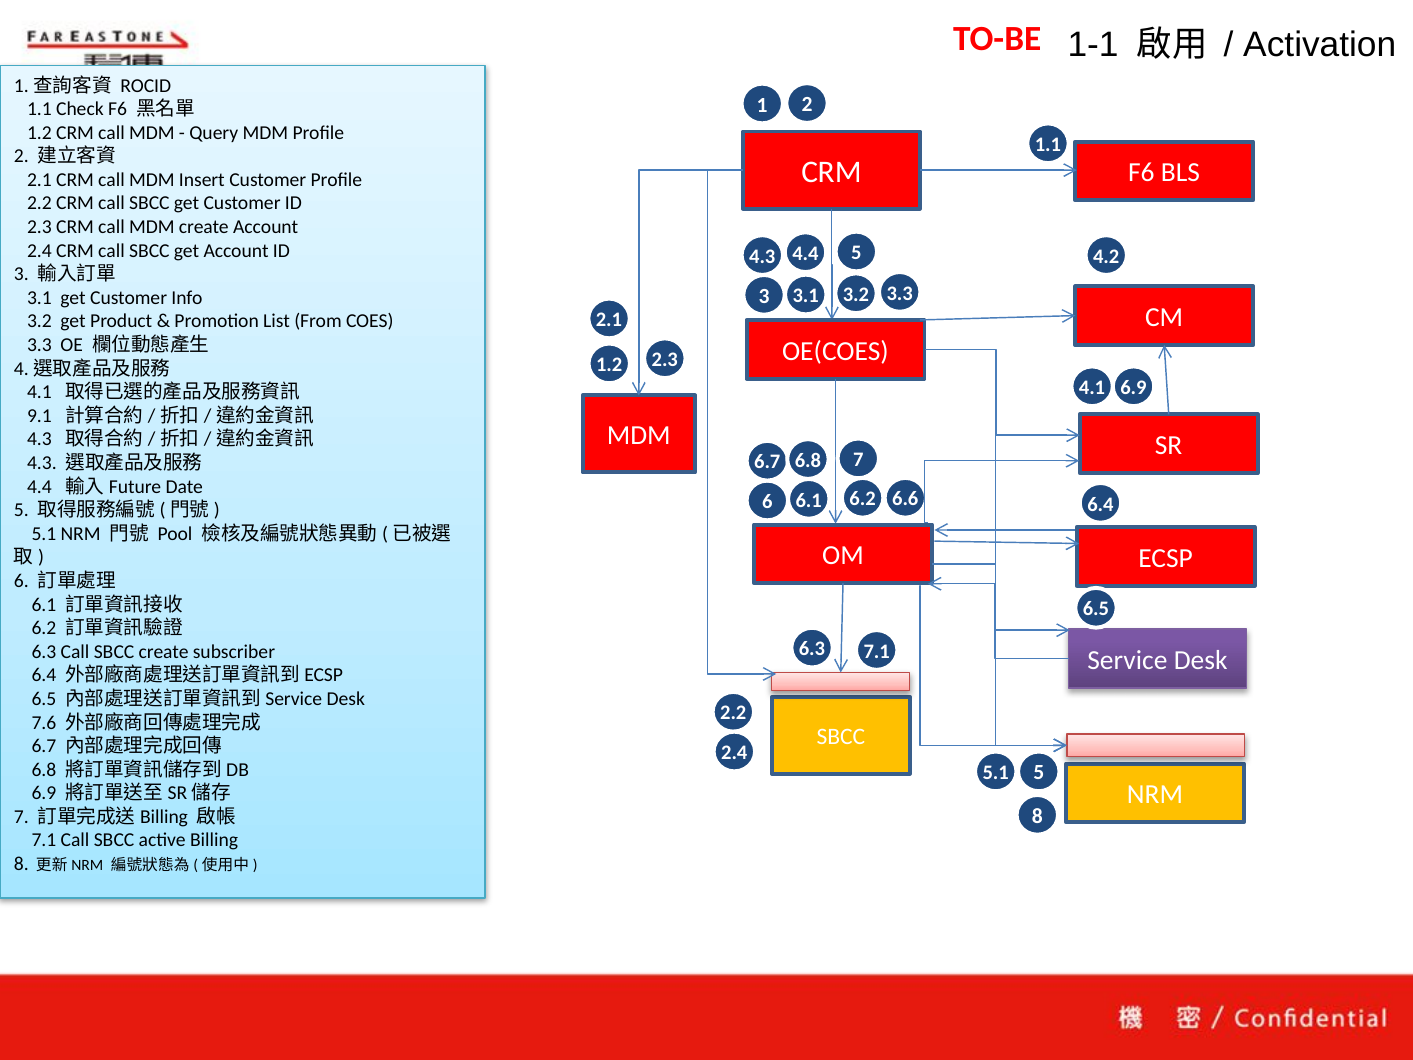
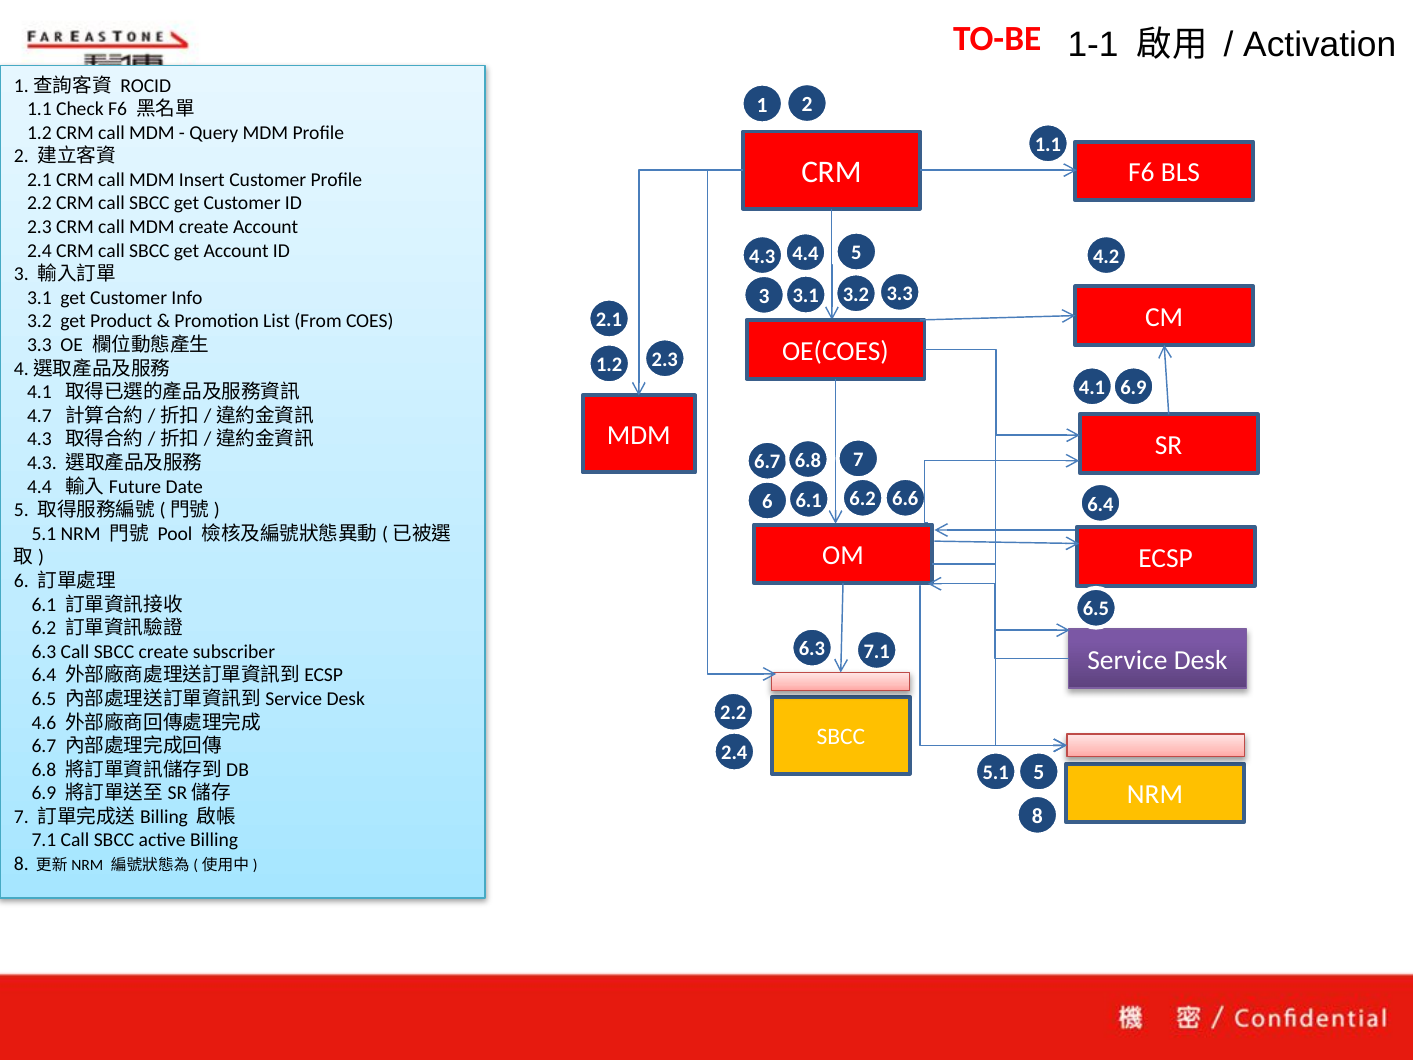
9.1: 9.1 -> 4.7
7.6: 7.6 -> 4.6
